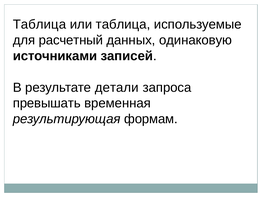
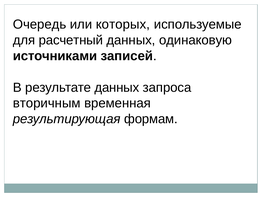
Таблица at (39, 24): Таблица -> Очередь
или таблица: таблица -> которых
результате детали: детали -> данных
превышать: превышать -> вторичным
